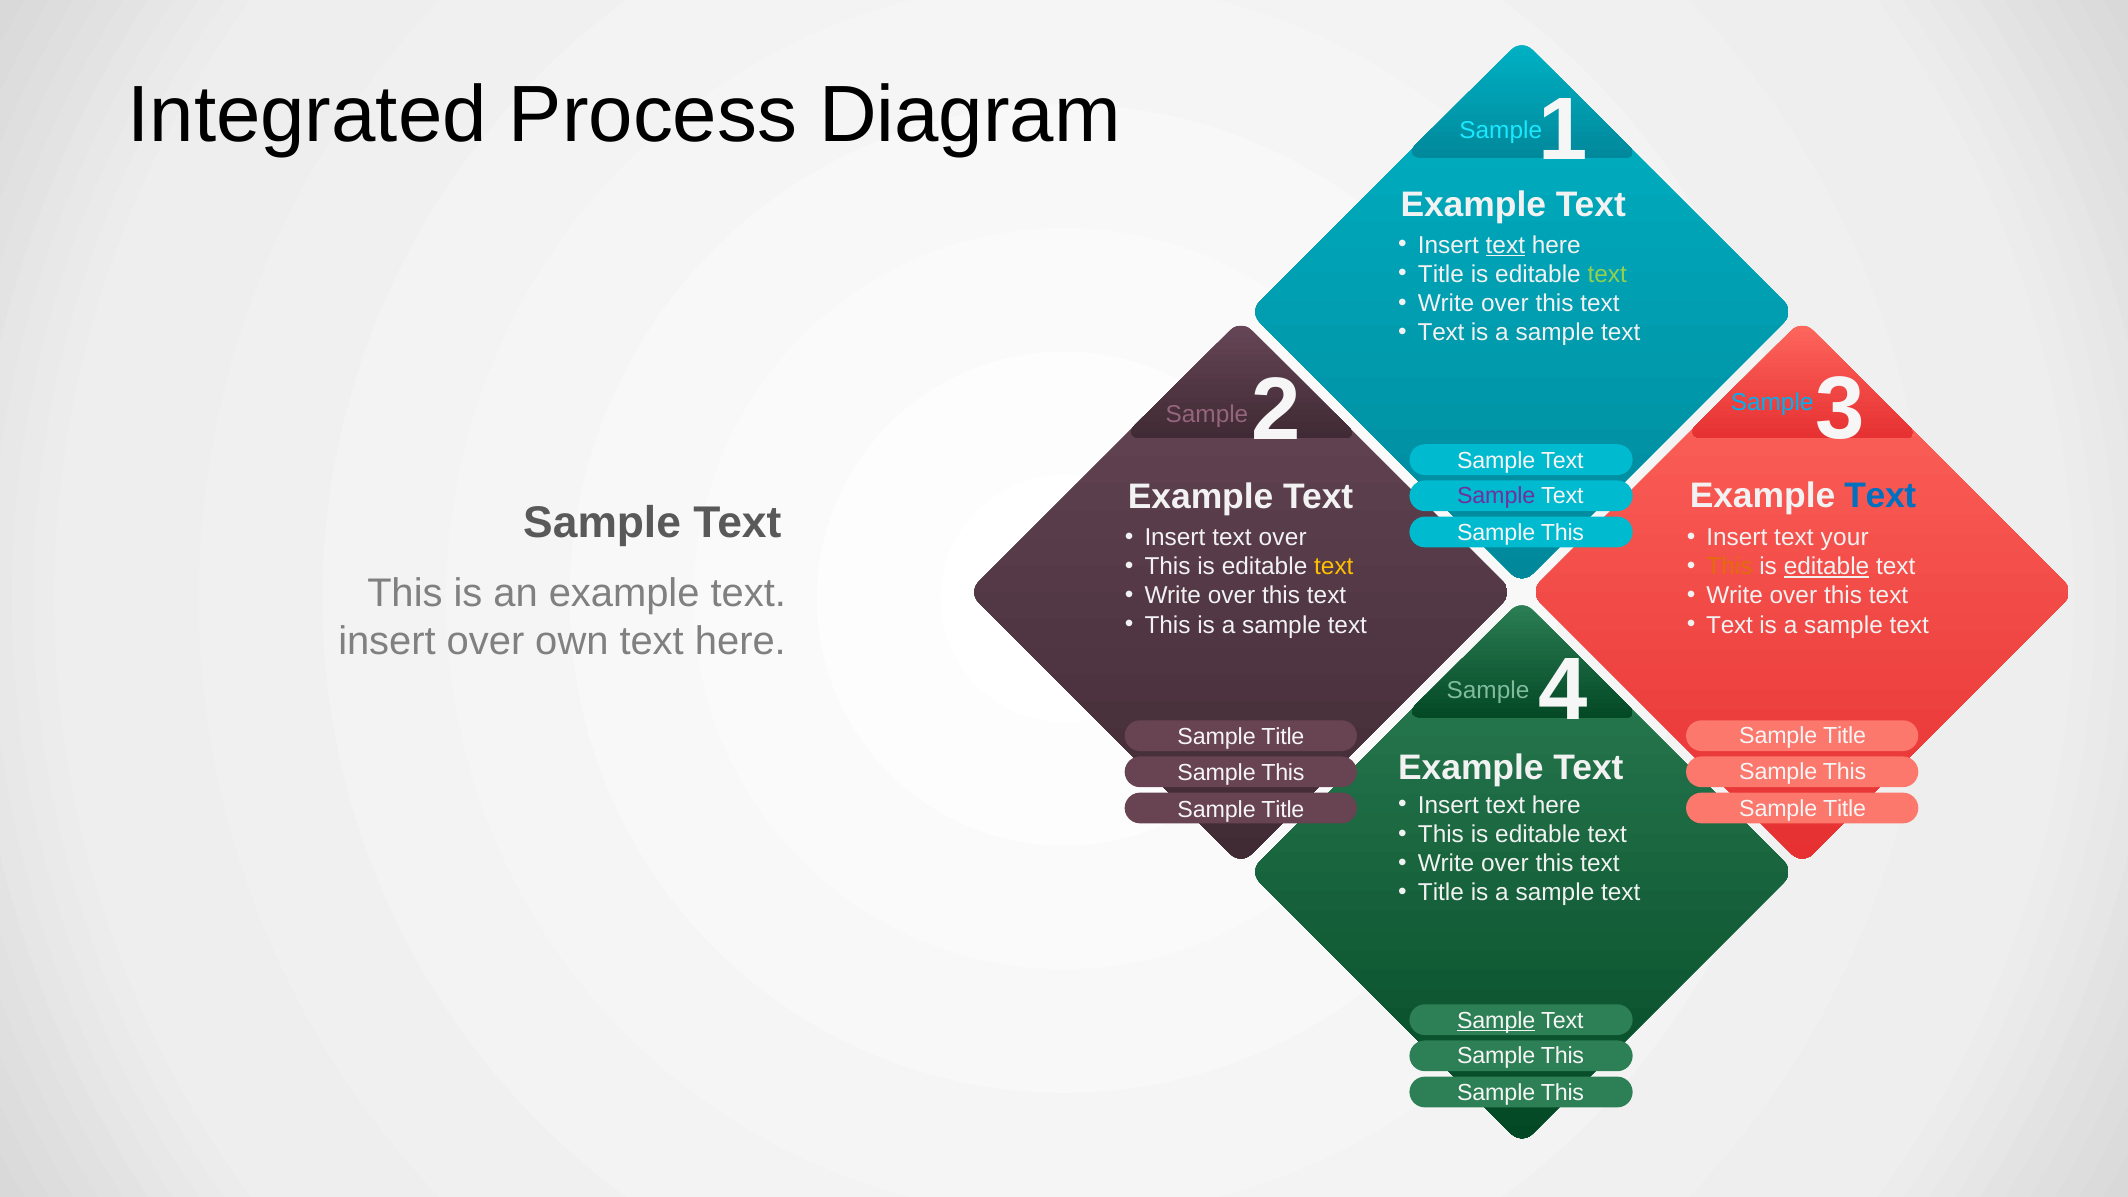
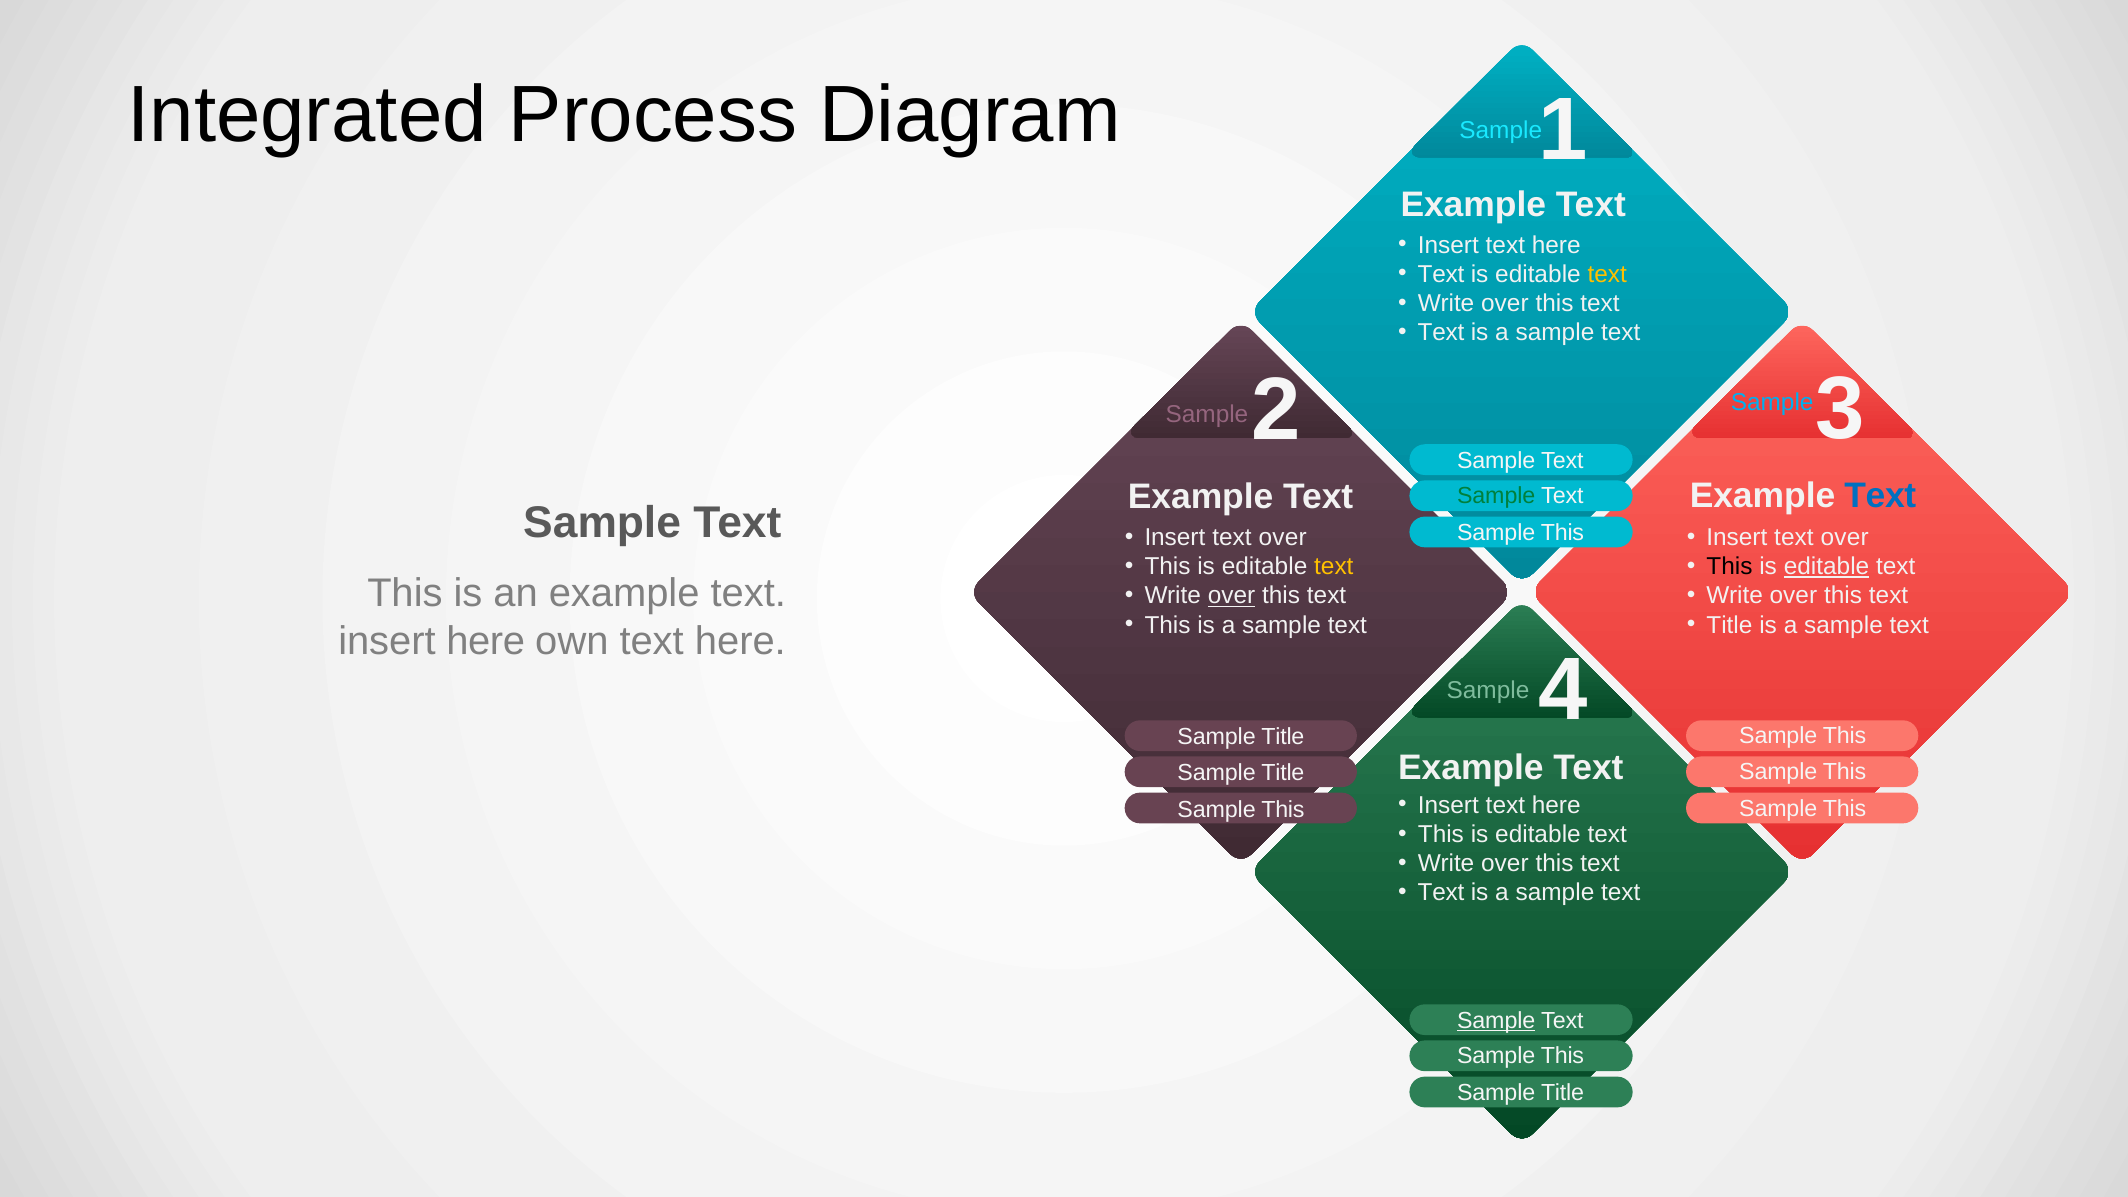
text at (1505, 245) underline: present -> none
Title at (1441, 274): Title -> Text
text at (1607, 274) colour: light green -> yellow
Sample at (1496, 496) colour: purple -> green
your at (1845, 537): your -> over
This at (1729, 567) colour: orange -> black
over at (1232, 596) underline: none -> present
Text at (1730, 625): Text -> Title
insert over: over -> here
Title at (1845, 736): Title -> This
This at (1283, 773): This -> Title
Title at (1845, 809): Title -> This
Title at (1283, 810): Title -> This
Title at (1441, 893): Title -> Text
This at (1562, 1093): This -> Title
